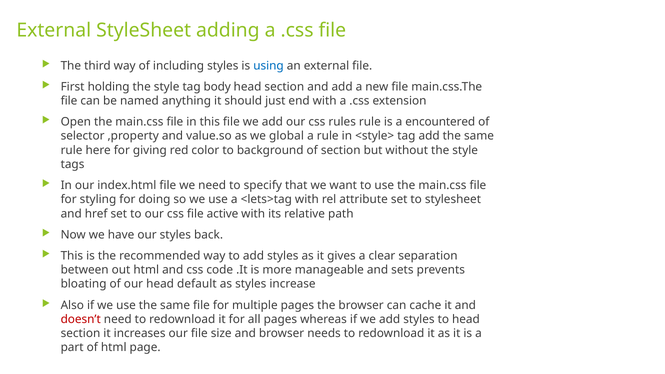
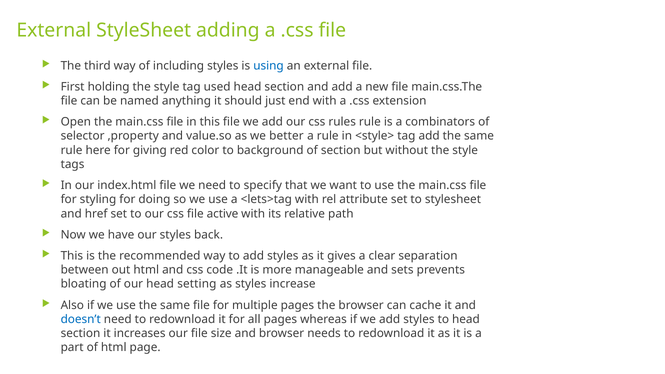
body: body -> used
encountered: encountered -> combinators
global: global -> better
default: default -> setting
doesn’t colour: red -> blue
